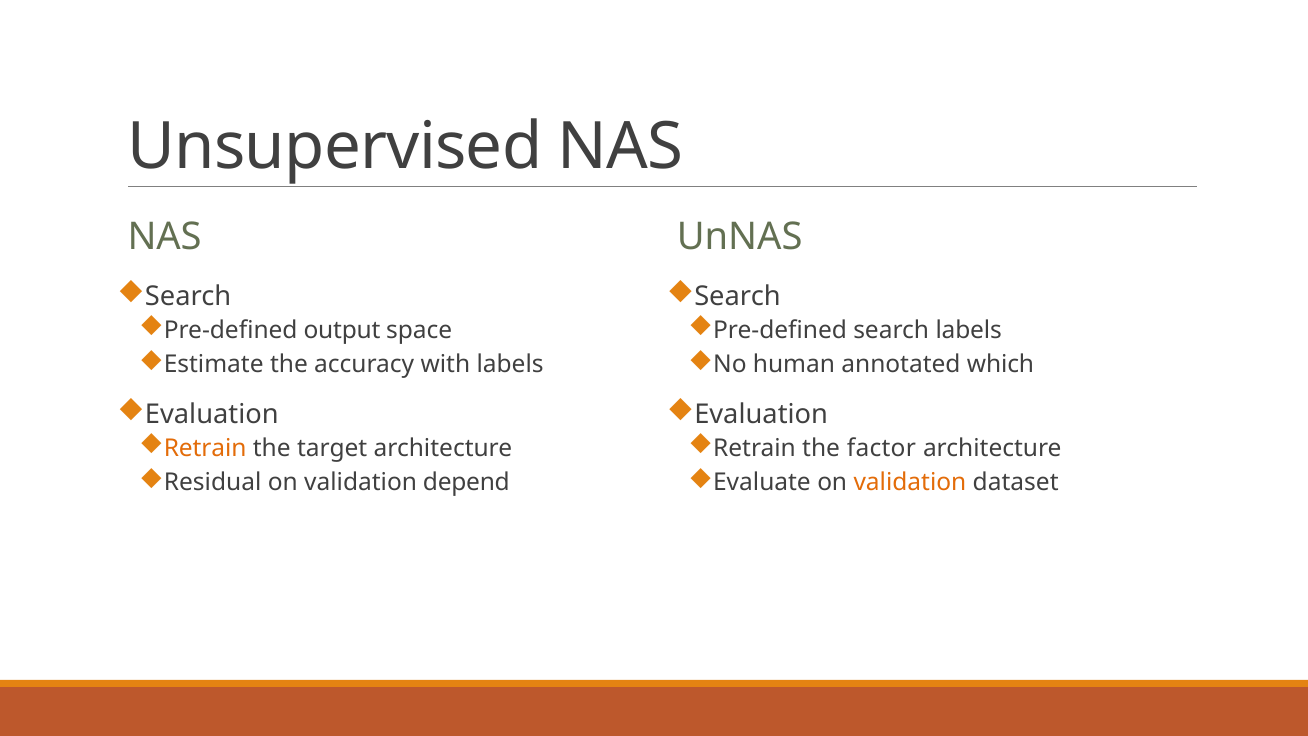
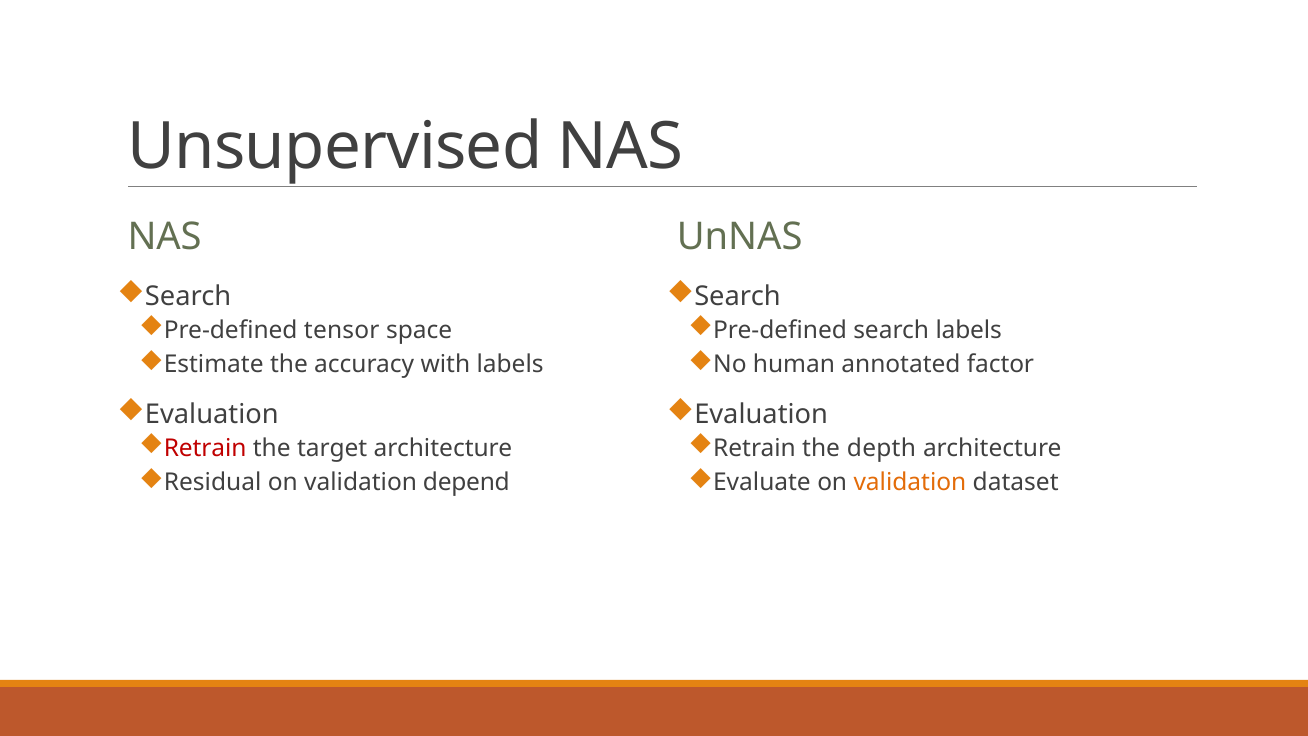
output: output -> tensor
which: which -> factor
Retrain at (205, 448) colour: orange -> red
factor: factor -> depth
